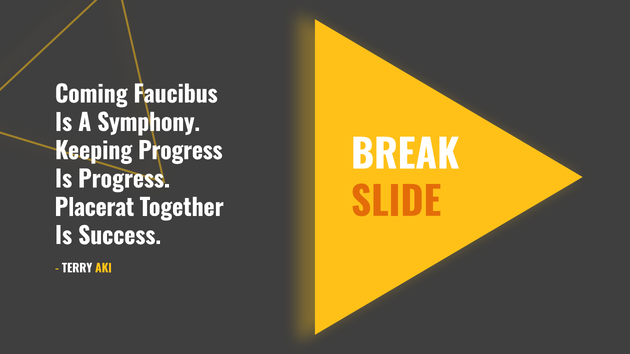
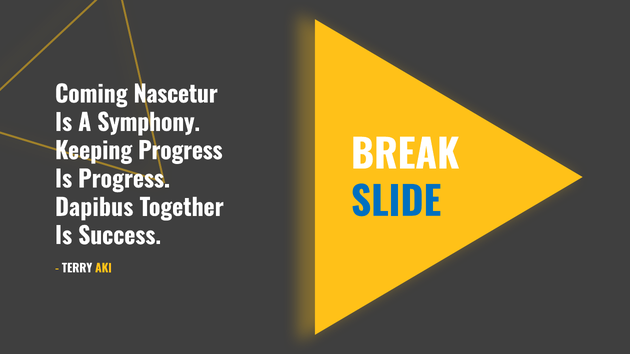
Faucibus: Faucibus -> Nascetur
SLIDE colour: orange -> blue
Placerat: Placerat -> Dapibus
